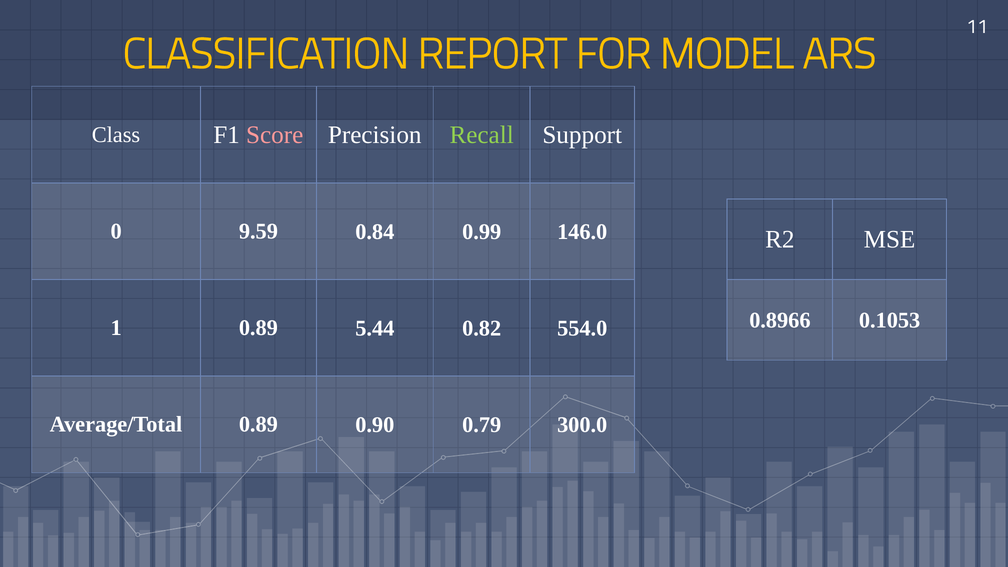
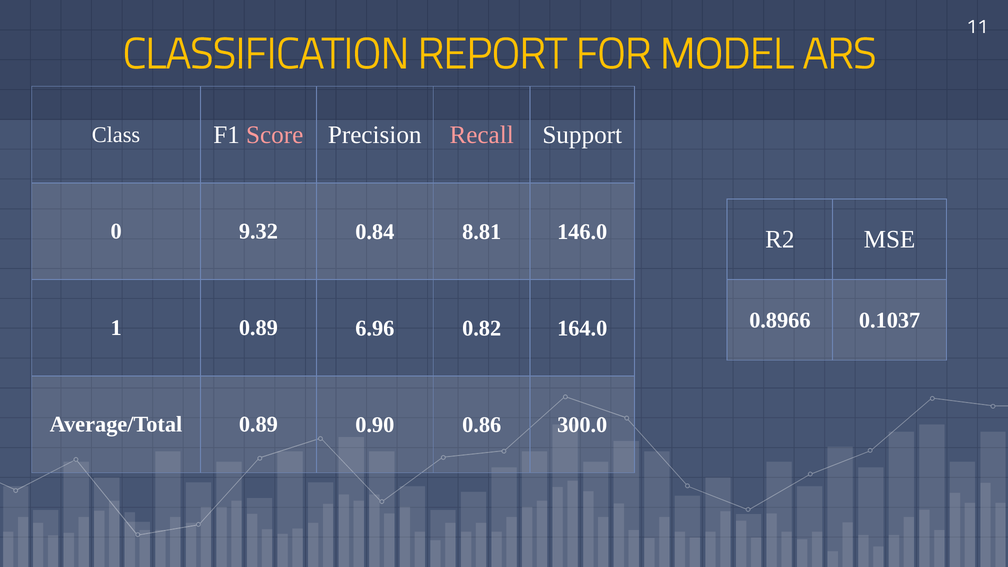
Recall colour: light green -> pink
9.59: 9.59 -> 9.32
0.99: 0.99 -> 8.81
0.1053: 0.1053 -> 0.1037
5.44: 5.44 -> 6.96
554.0: 554.0 -> 164.0
0.79: 0.79 -> 0.86
